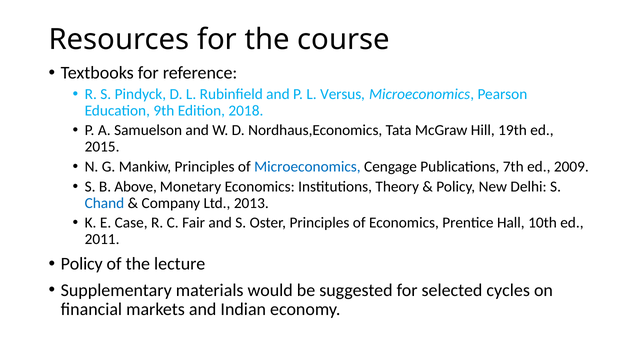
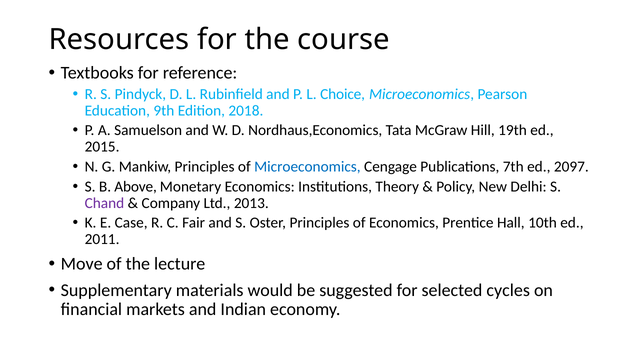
Versus: Versus -> Choice
2009: 2009 -> 2097
Chand colour: blue -> purple
Policy at (82, 264): Policy -> Move
